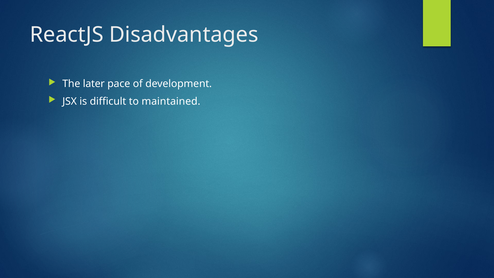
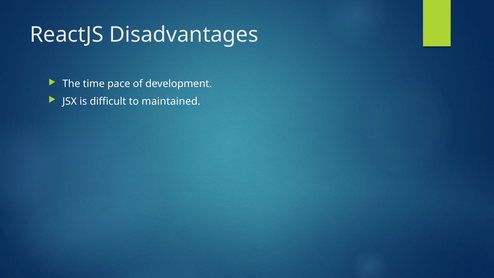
later: later -> time
